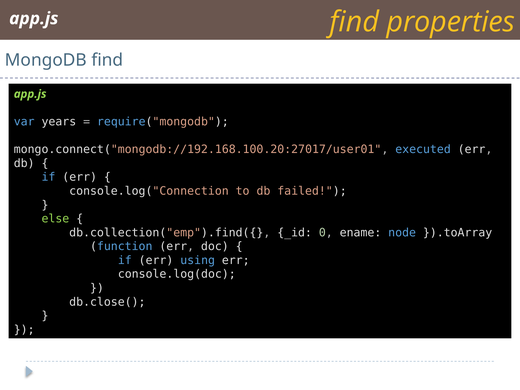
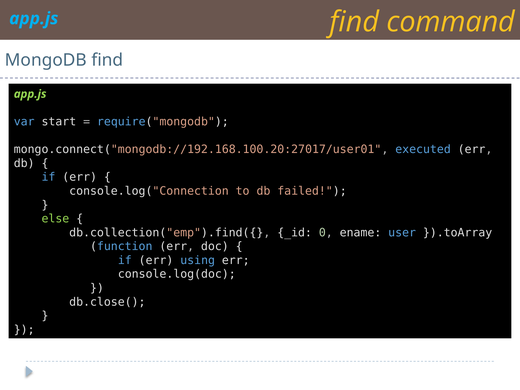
properties: properties -> command
app.js at (34, 19) colour: white -> light blue
years: years -> start
node: node -> user
